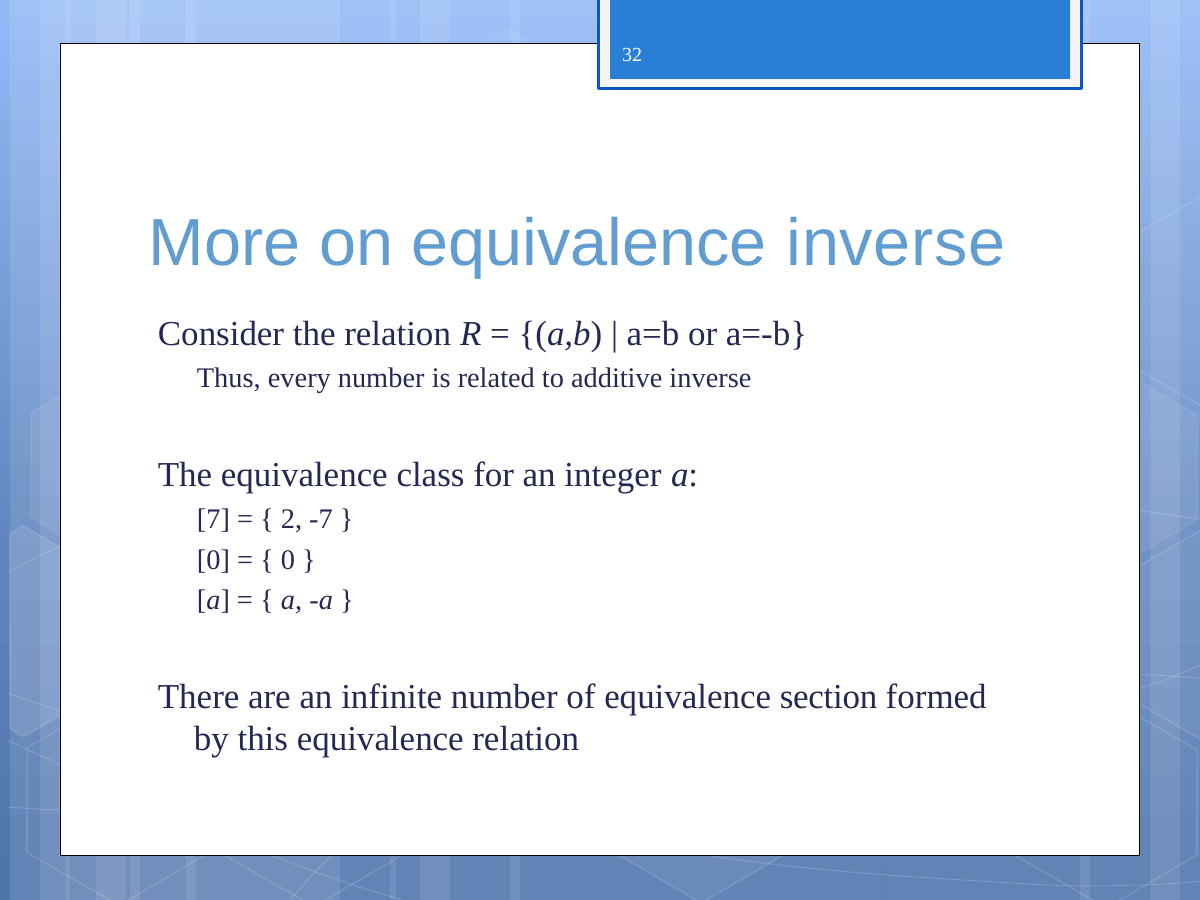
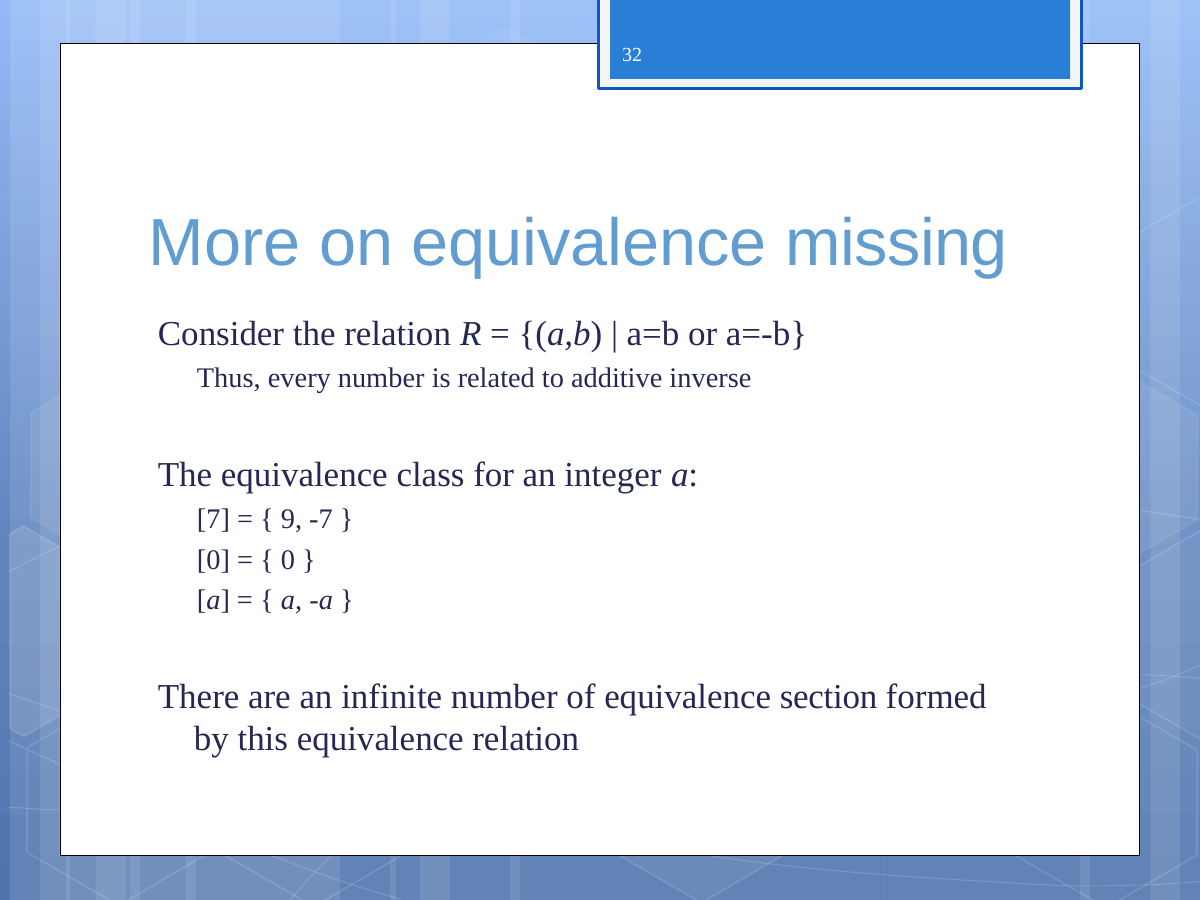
equivalence inverse: inverse -> missing
2: 2 -> 9
